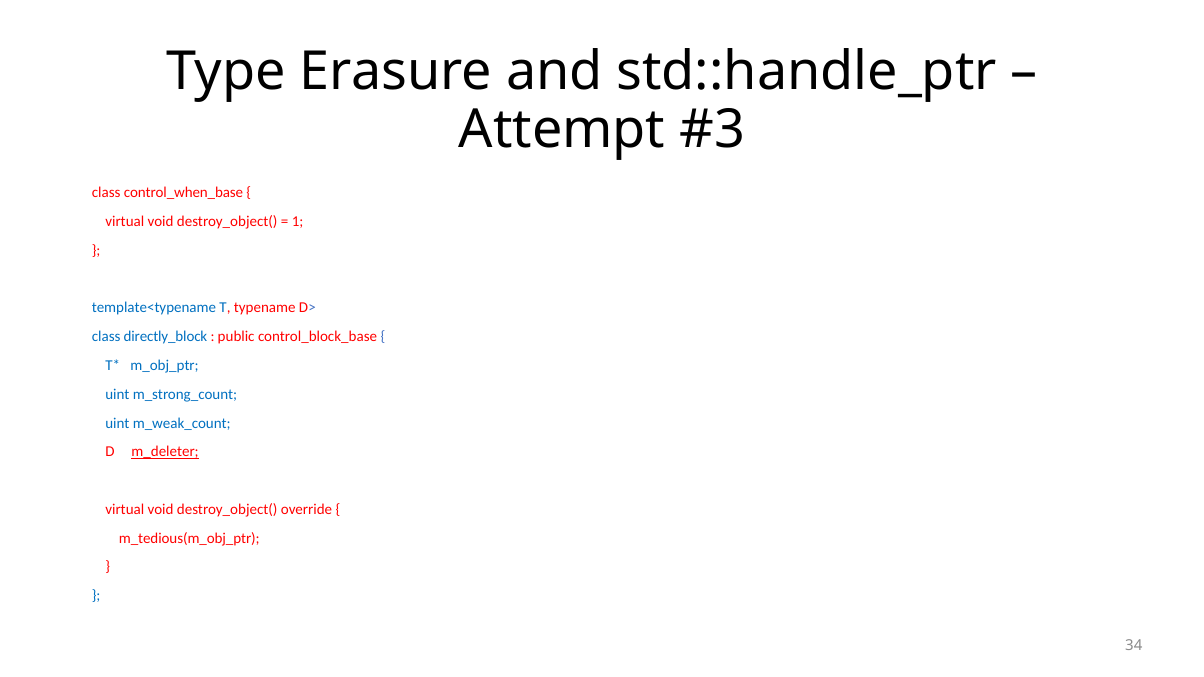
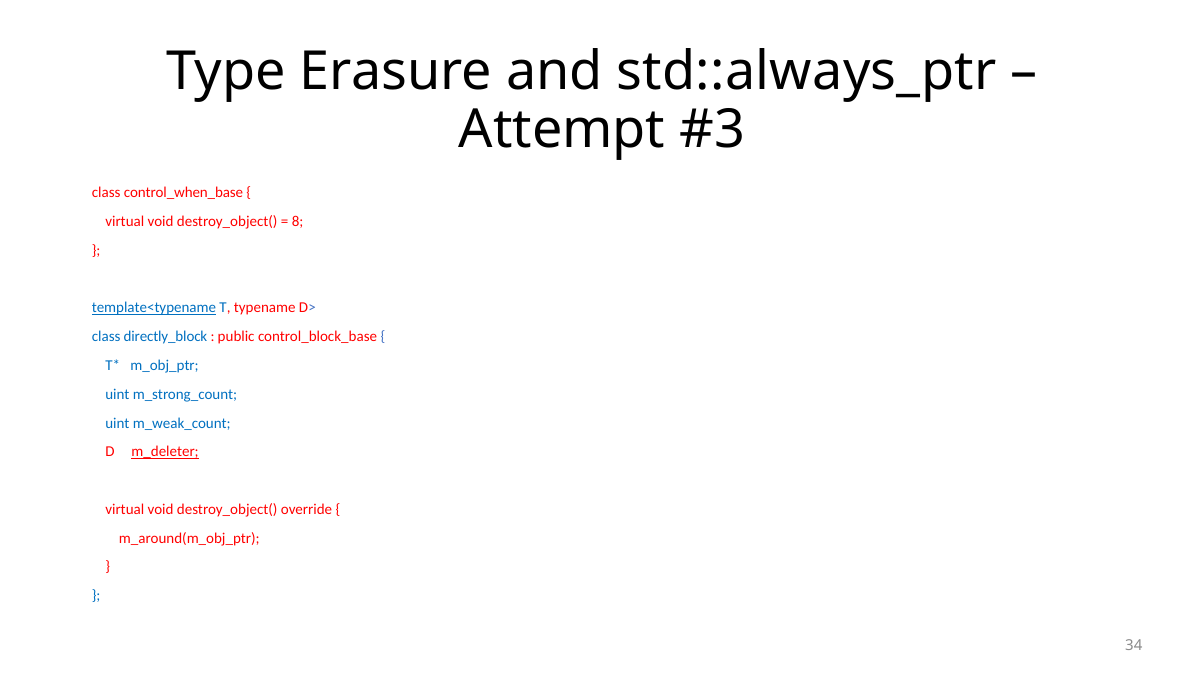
std::handle_ptr: std::handle_ptr -> std::always_ptr
1: 1 -> 8
template<typename underline: none -> present
m_tedious(m_obj_ptr: m_tedious(m_obj_ptr -> m_around(m_obj_ptr
